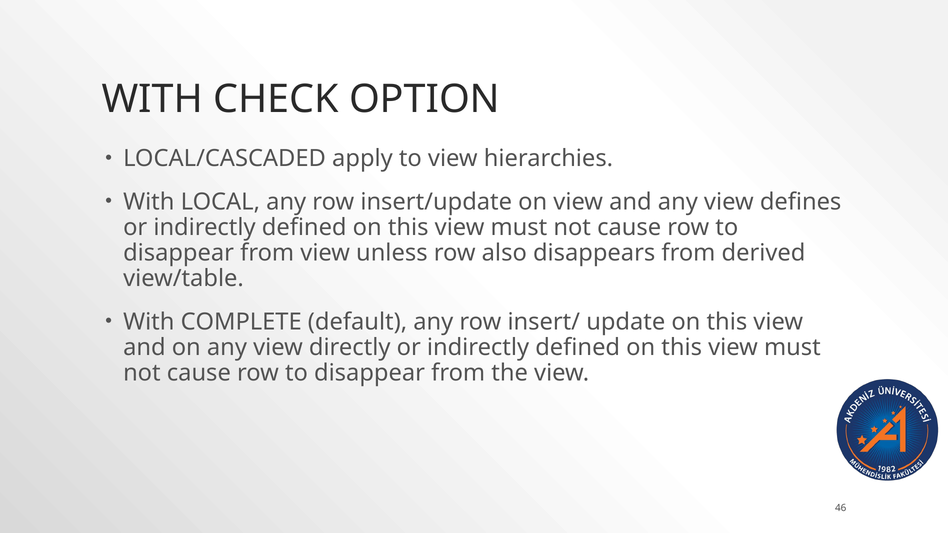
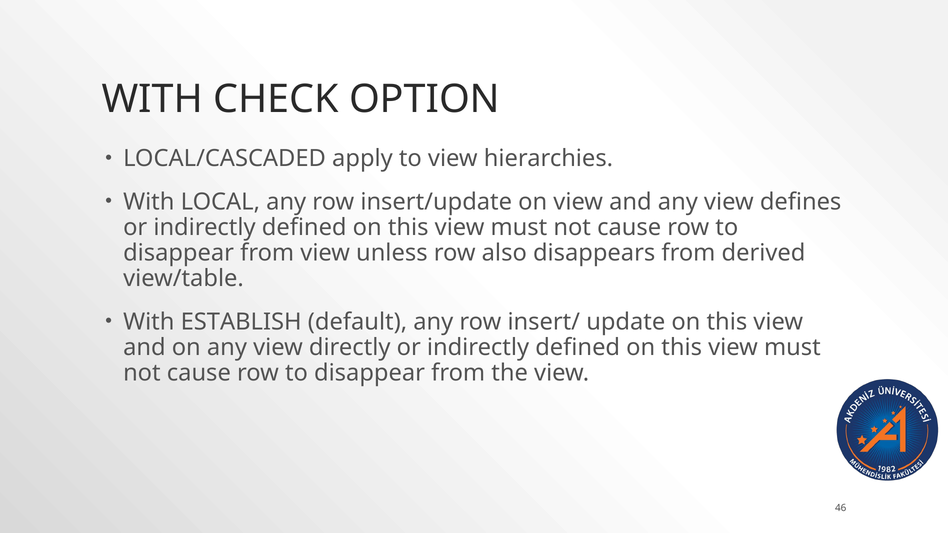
COMPLETE: COMPLETE -> ESTABLISH
